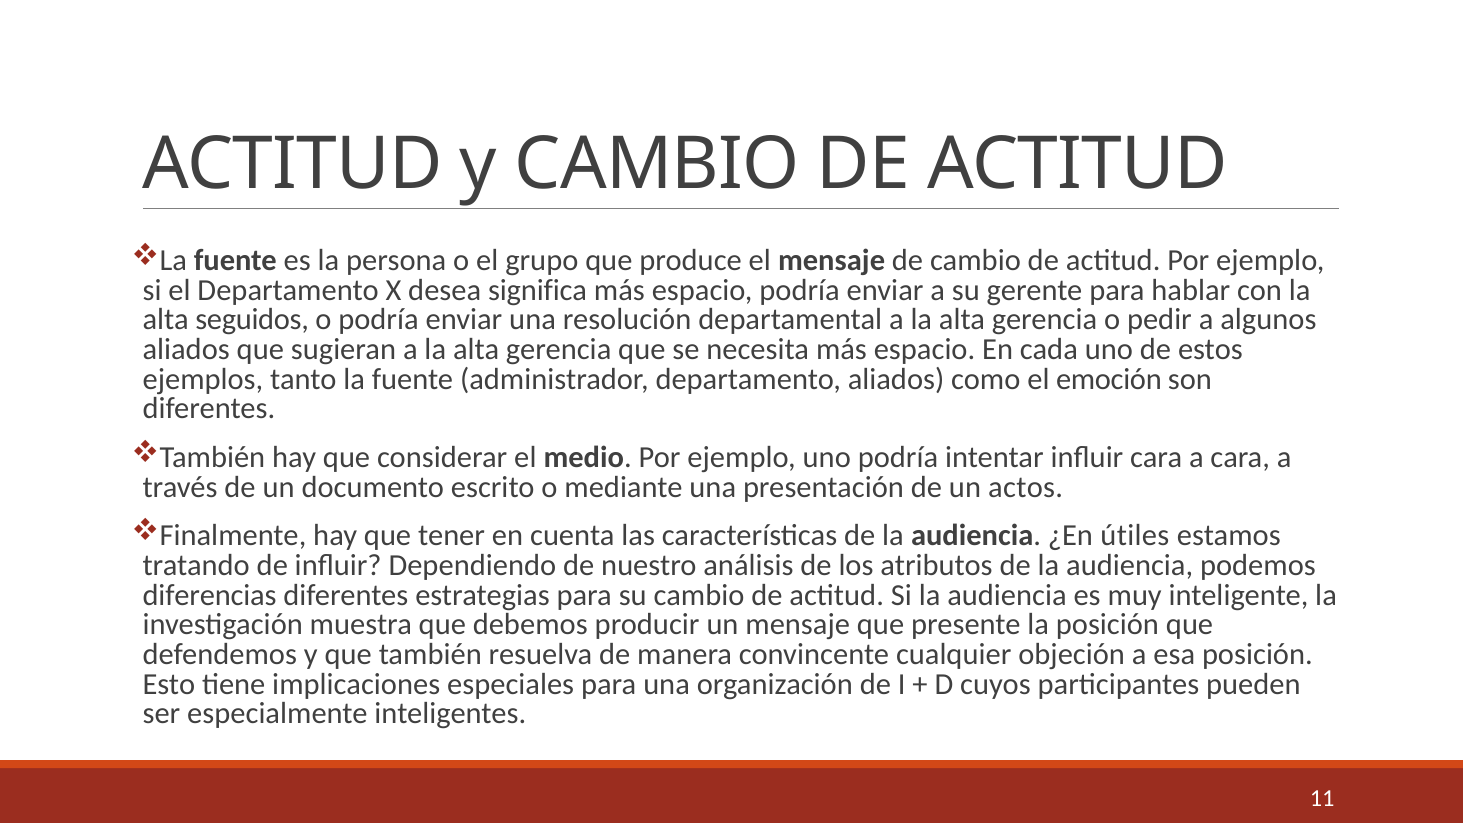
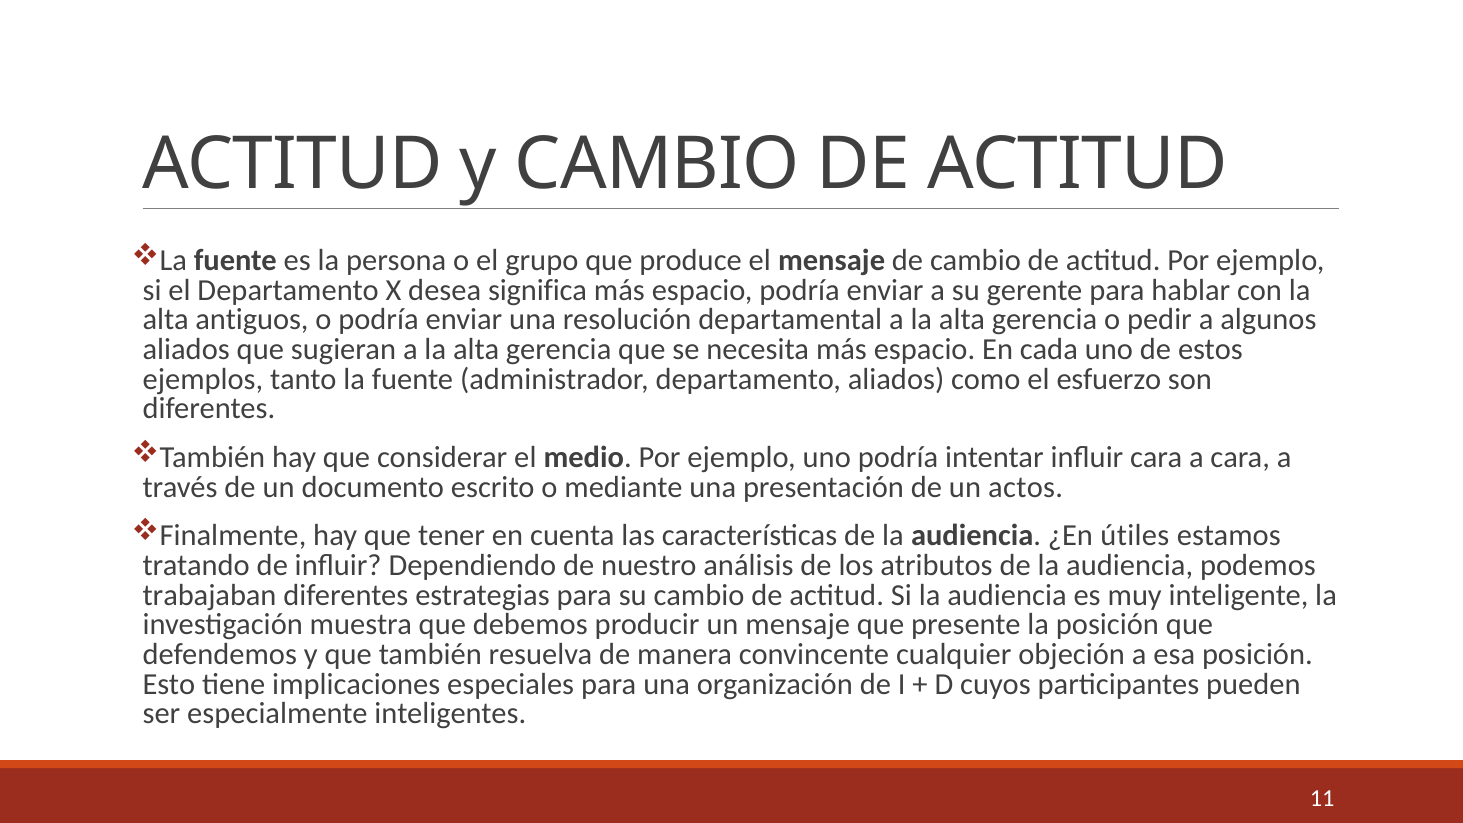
seguidos: seguidos -> antiguos
emoción: emoción -> esfuerzo
diferencias: diferencias -> trabajaban
